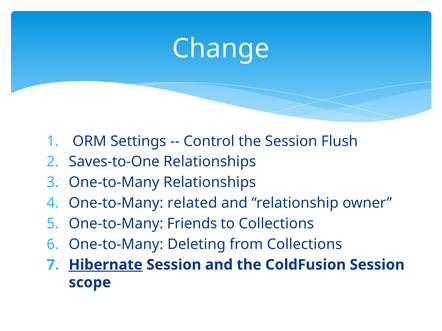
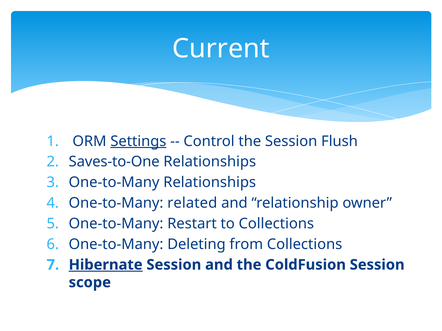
Change: Change -> Current
Settings underline: none -> present
Friends: Friends -> Restart
